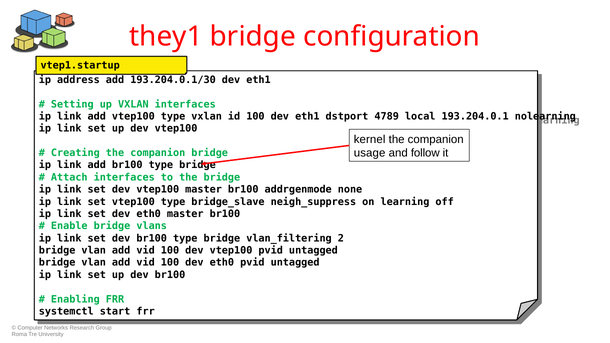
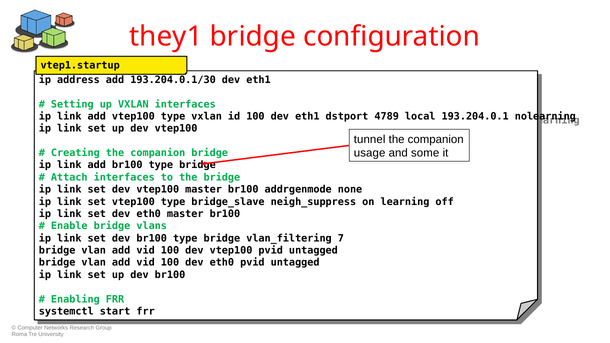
kernel: kernel -> tunnel
follow: follow -> some
2: 2 -> 7
